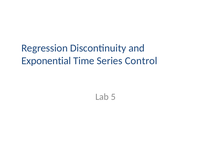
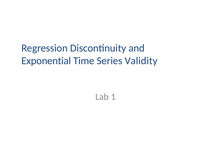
Control: Control -> Validity
5: 5 -> 1
